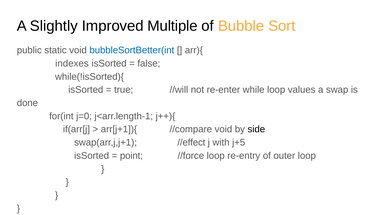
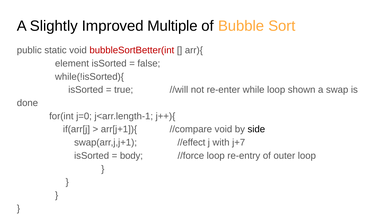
bubbleSortBetter(int colour: blue -> red
indexes: indexes -> element
values: values -> shown
j+5: j+5 -> j+7
point: point -> body
